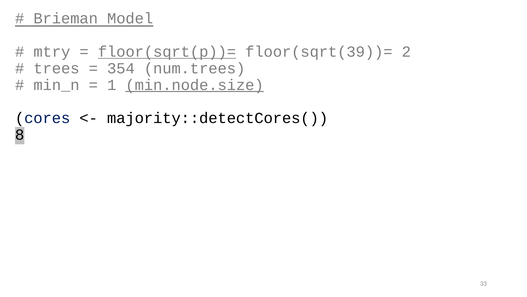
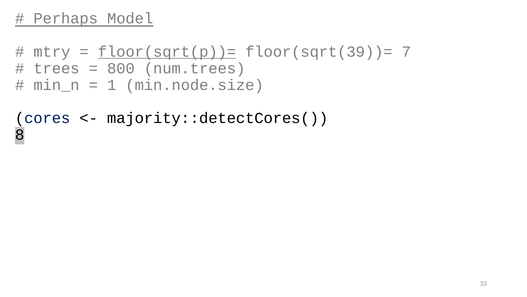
Brieman: Brieman -> Perhaps
2: 2 -> 7
354: 354 -> 800
min.node.size underline: present -> none
